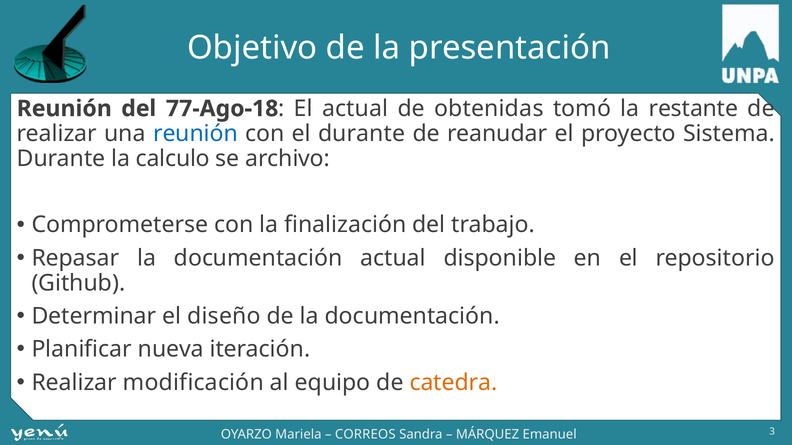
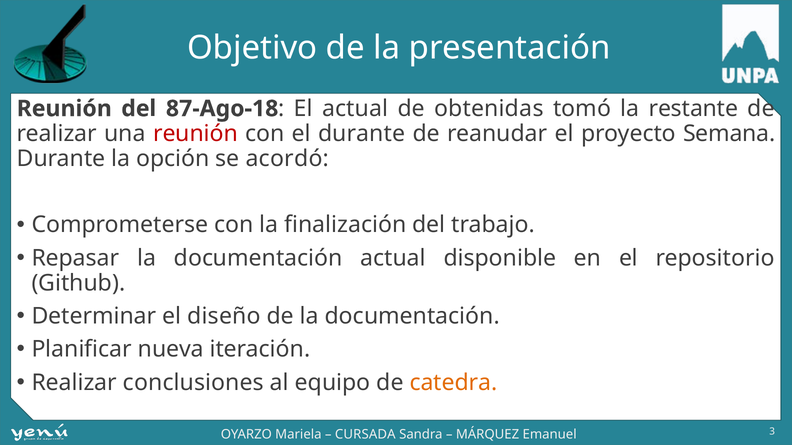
77-Ago-18: 77-Ago-18 -> 87-Ago-18
reunión at (196, 134) colour: blue -> red
Sistema: Sistema -> Semana
calculo: calculo -> opción
archivo: archivo -> acordó
modificación: modificación -> conclusiones
CORREOS: CORREOS -> CURSADA
